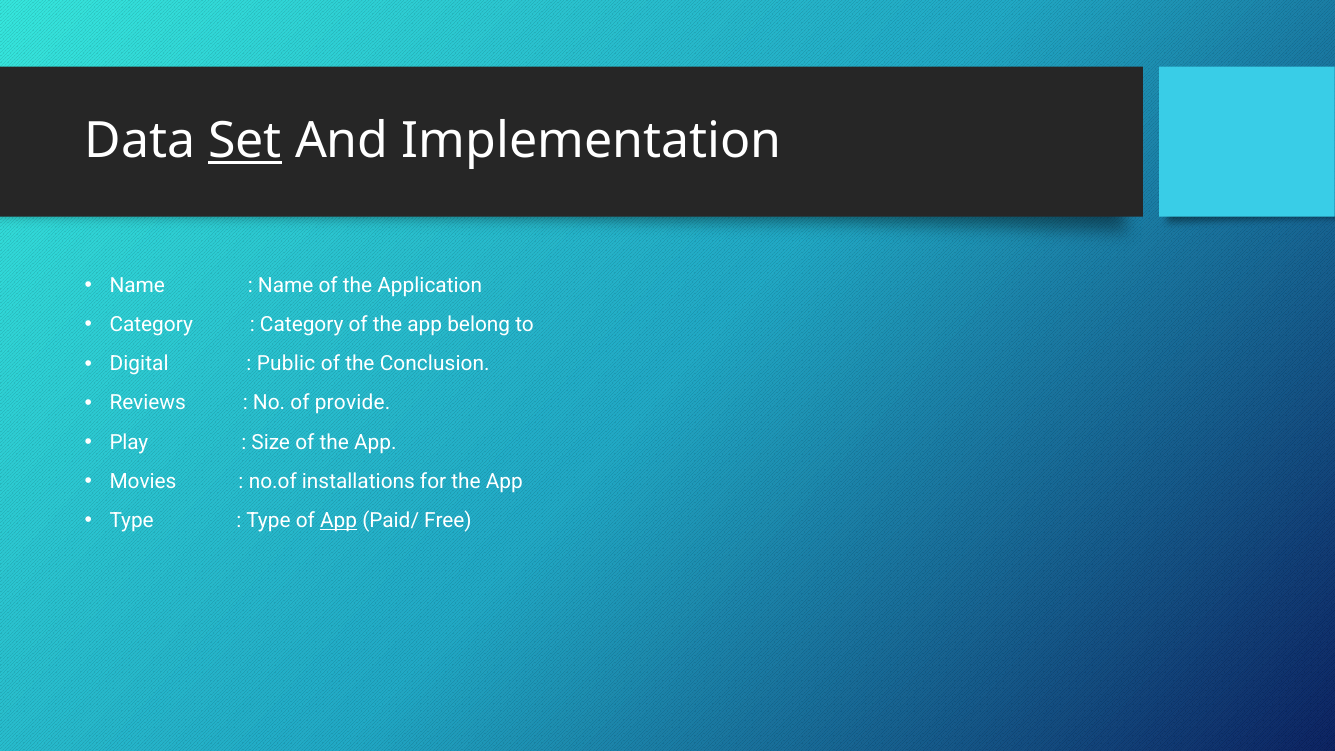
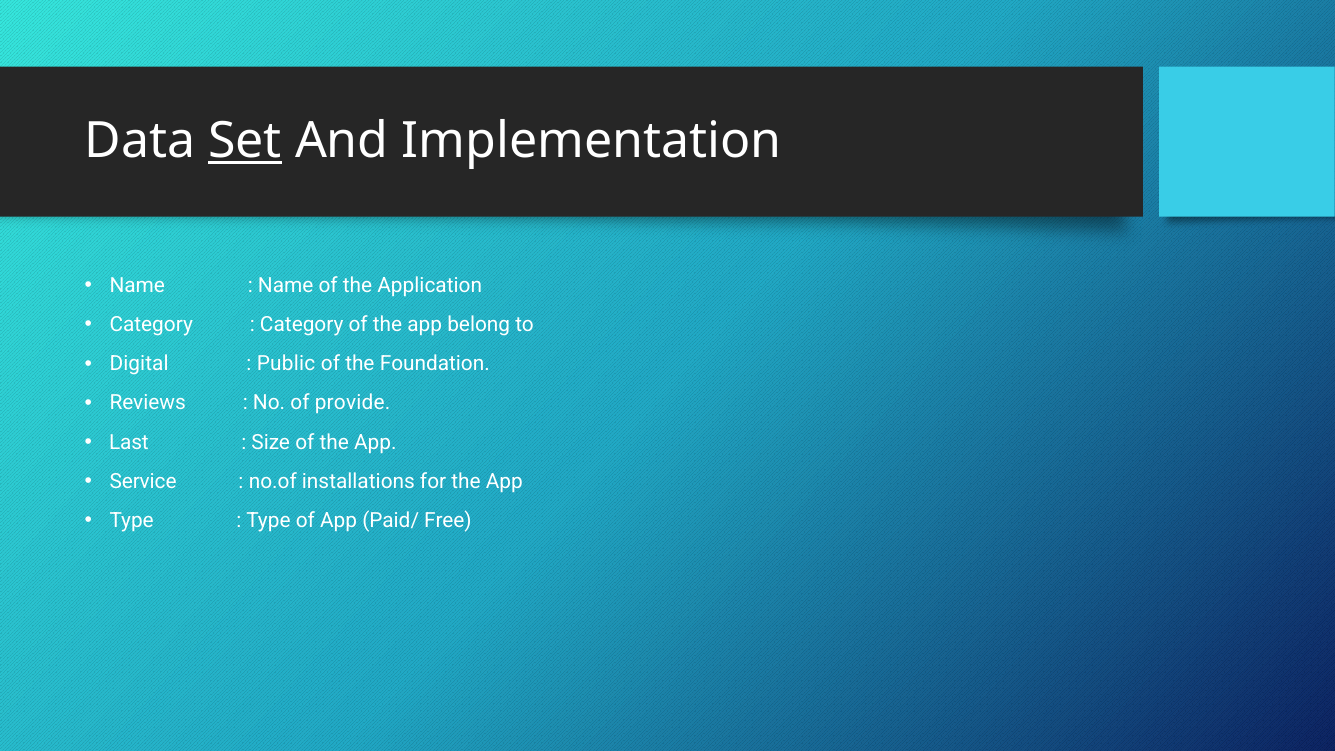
Conclusion: Conclusion -> Foundation
Play: Play -> Last
Movies: Movies -> Service
App at (339, 521) underline: present -> none
